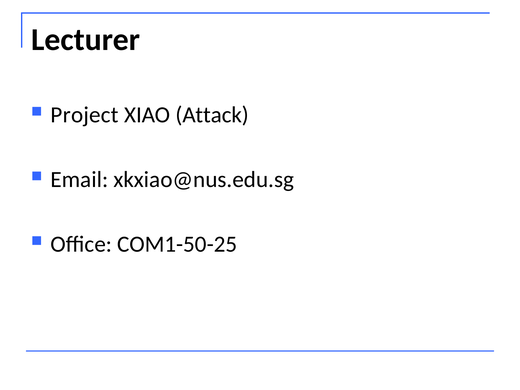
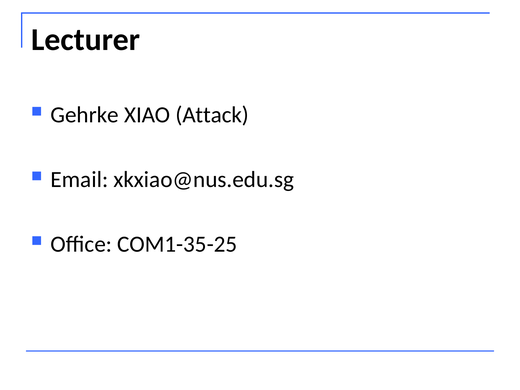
Project: Project -> Gehrke
COM1-50-25: COM1-50-25 -> COM1-35-25
